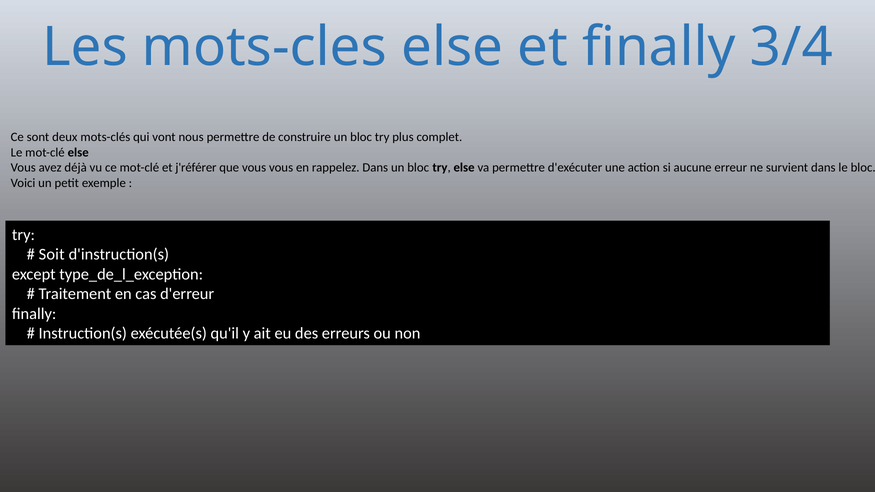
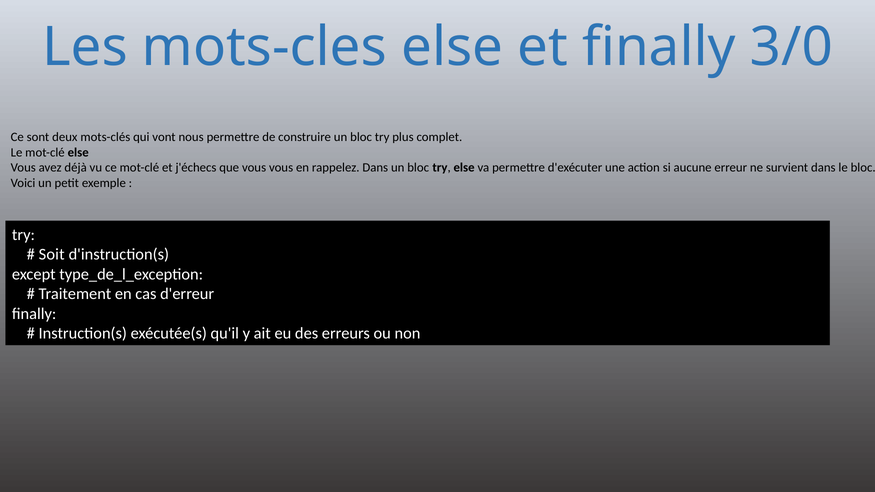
3/4: 3/4 -> 3/0
j'référer: j'référer -> j'échecs
